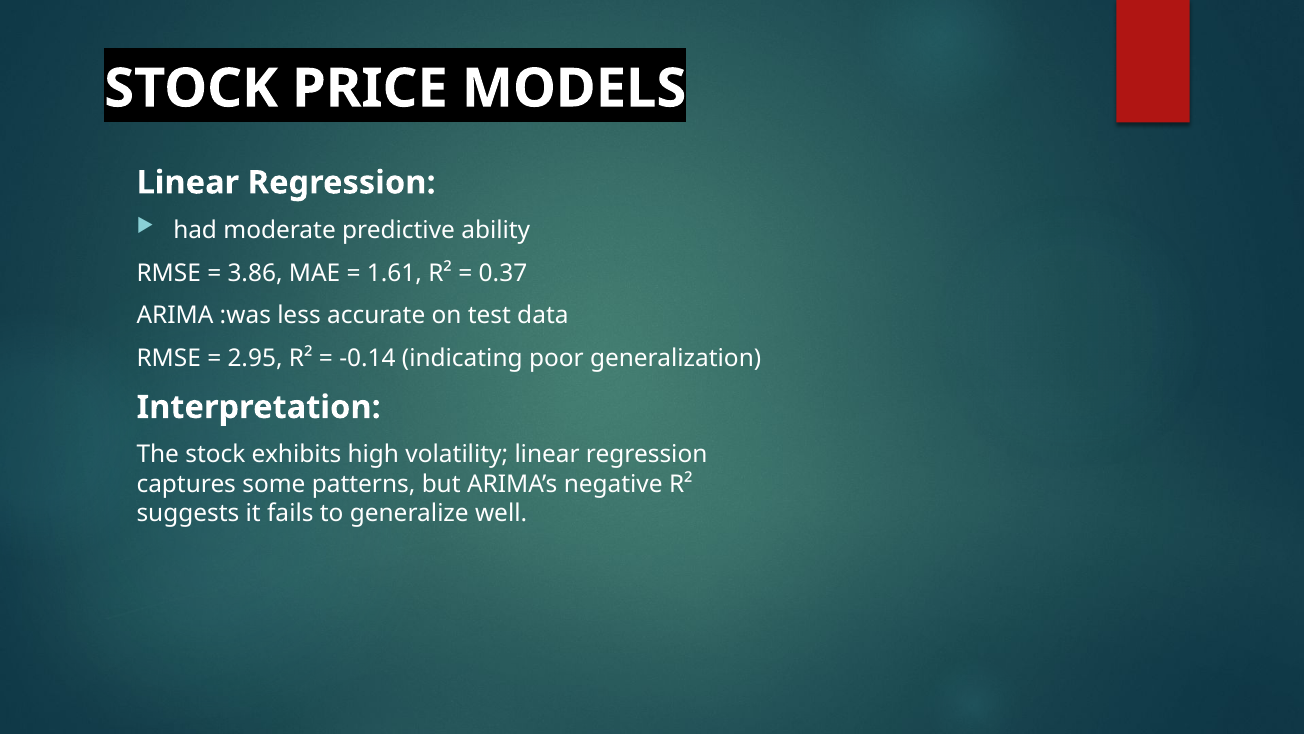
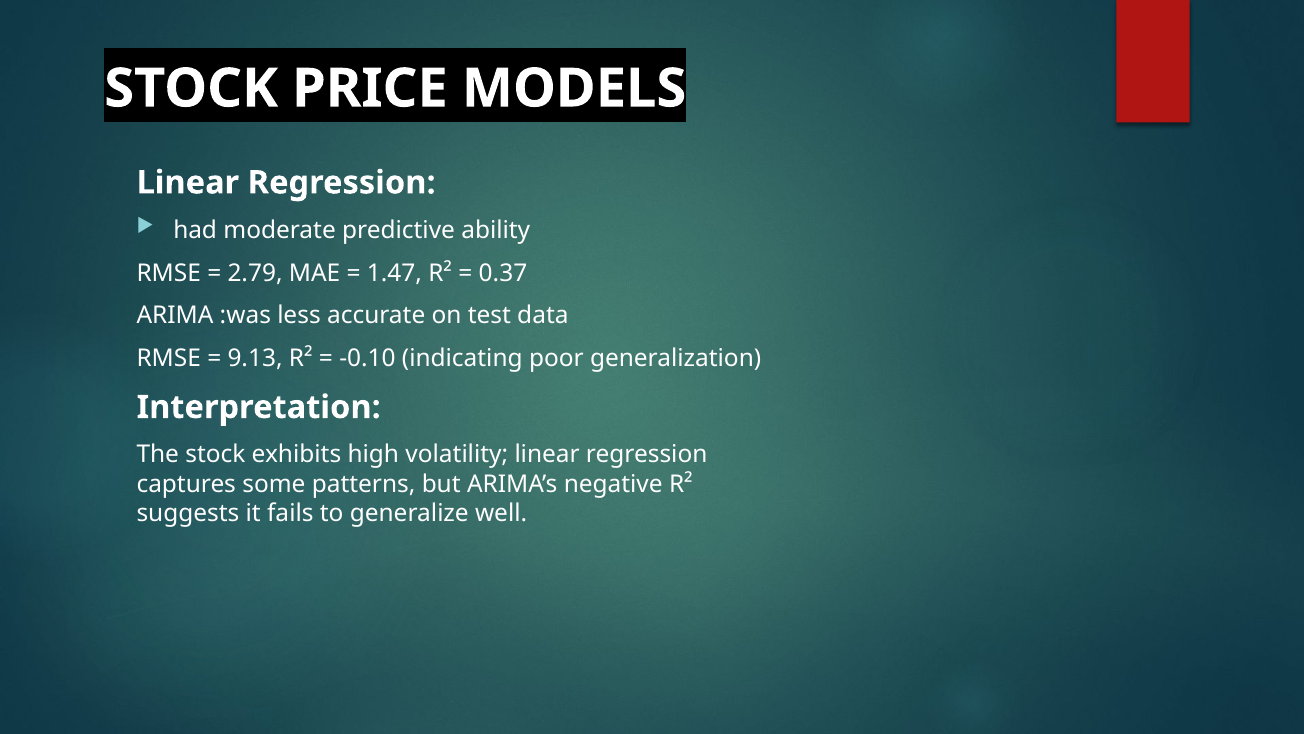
3.86: 3.86 -> 2.79
1.61: 1.61 -> 1.47
2.95: 2.95 -> 9.13
-0.14: -0.14 -> -0.10
